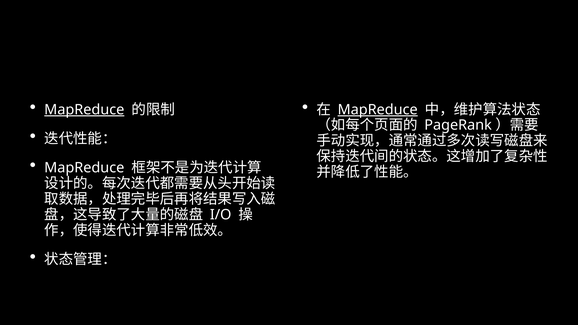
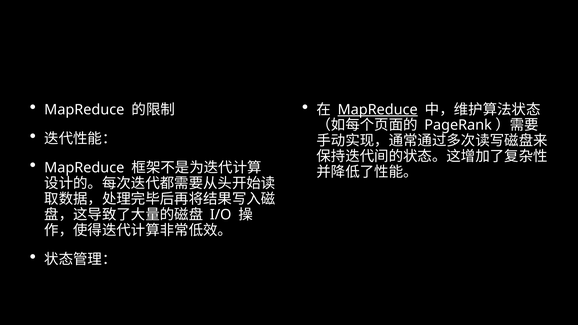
MapReduce at (84, 110) underline: present -> none
